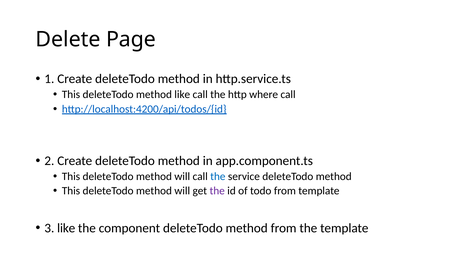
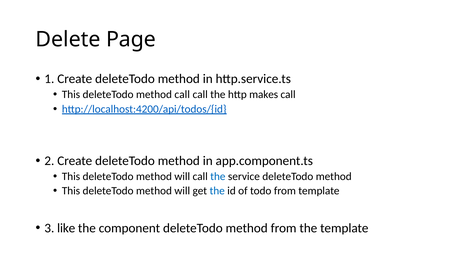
method like: like -> call
where: where -> makes
the at (217, 191) colour: purple -> blue
